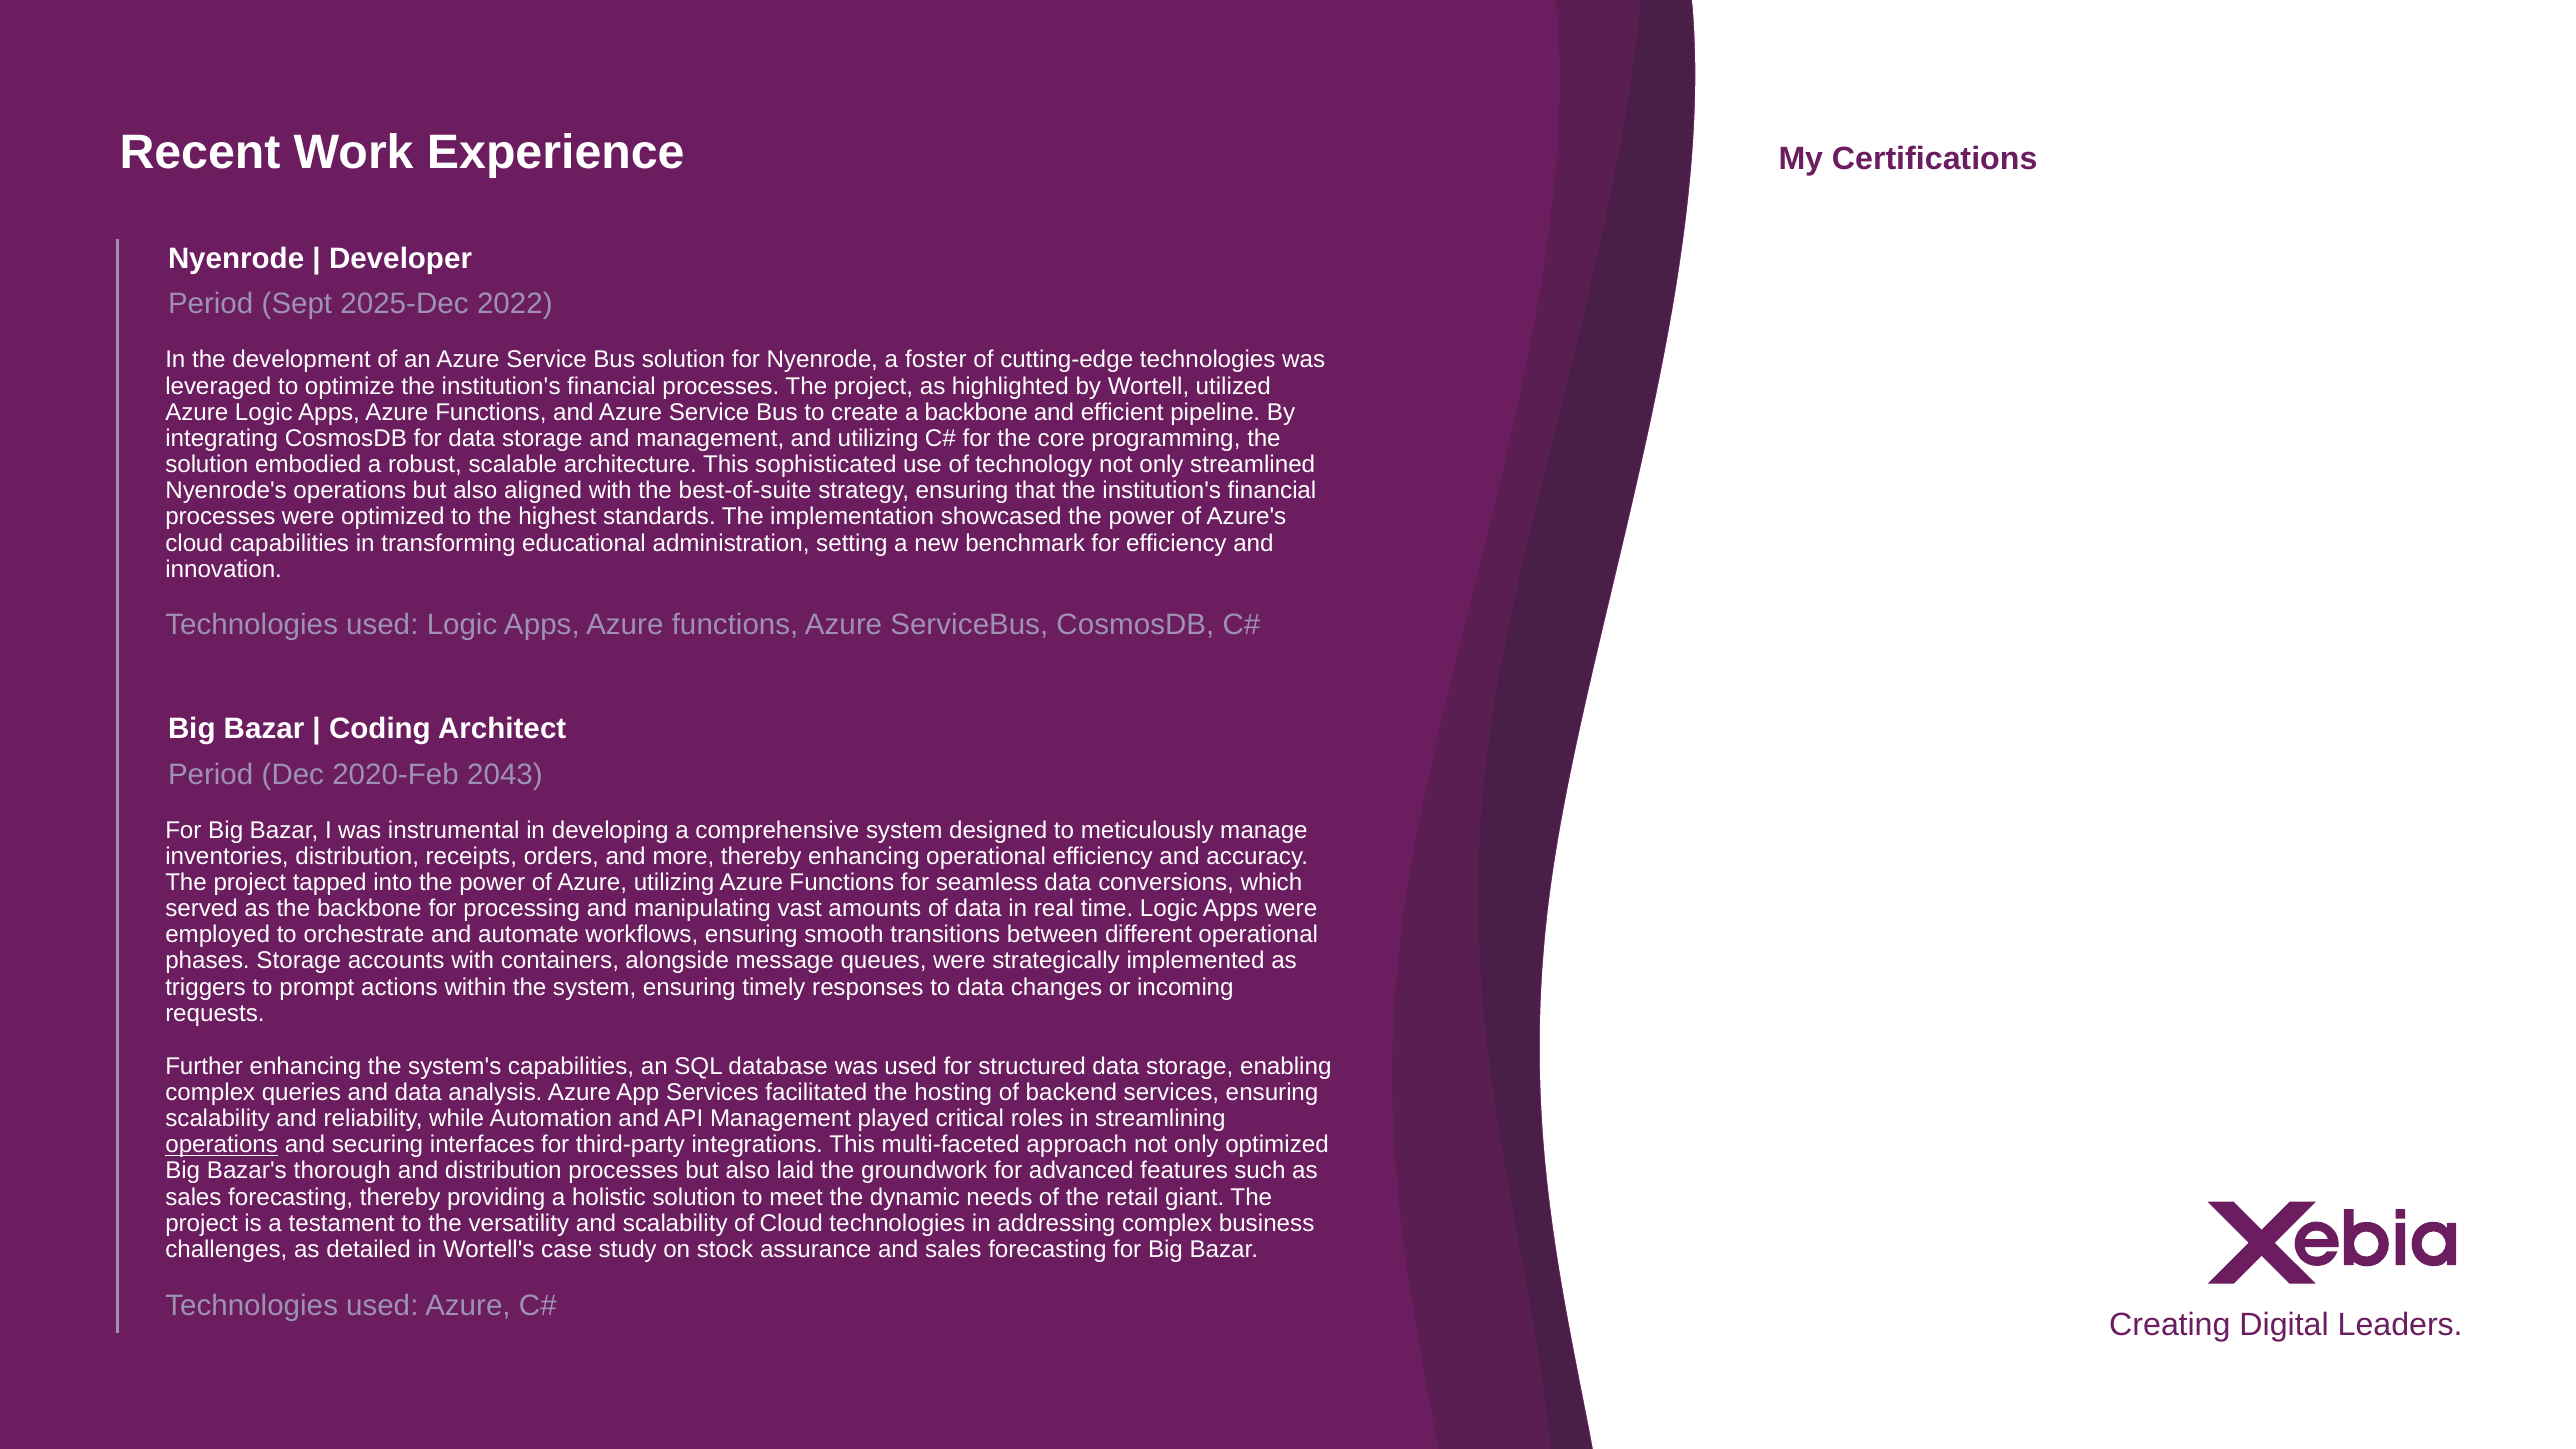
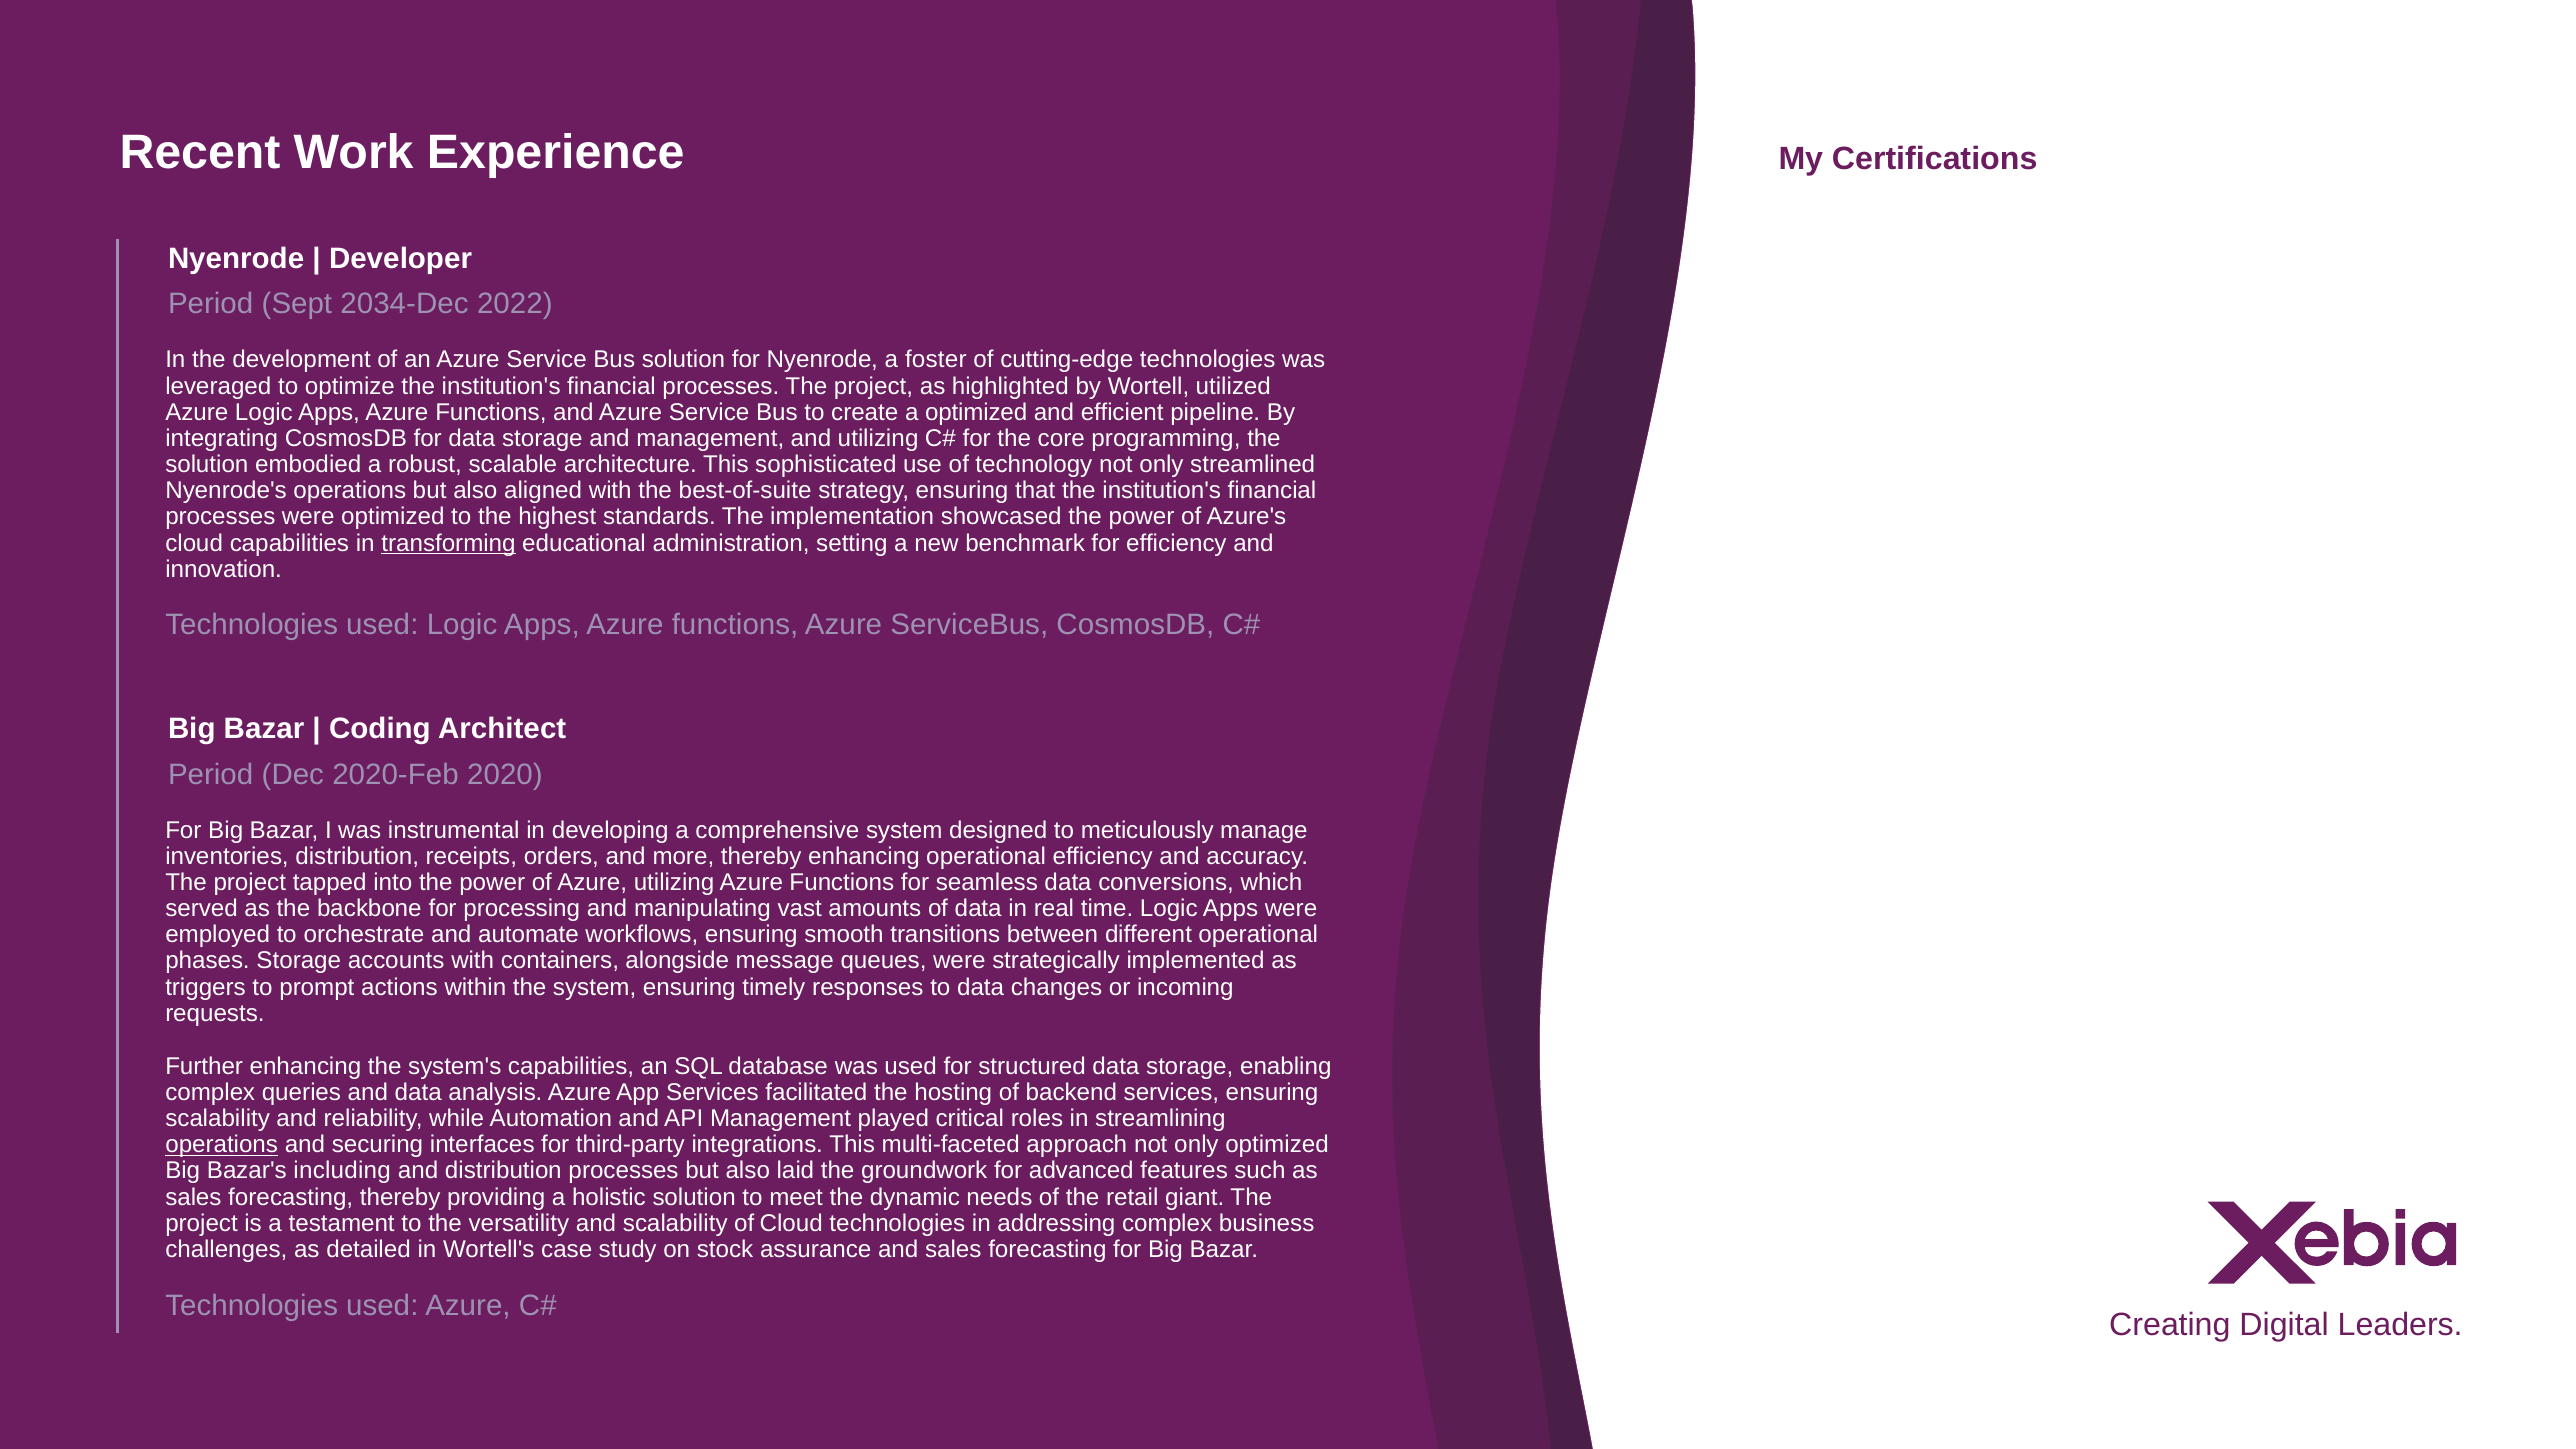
2025-Dec: 2025-Dec -> 2034-Dec
a backbone: backbone -> optimized
transforming underline: none -> present
2043: 2043 -> 2020
thorough: thorough -> including
